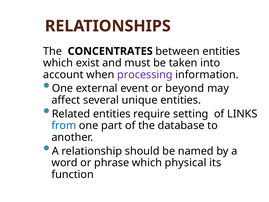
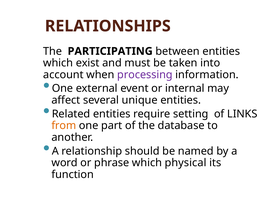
CONCENTRATES: CONCENTRATES -> PARTICIPATING
beyond: beyond -> internal
from colour: blue -> orange
